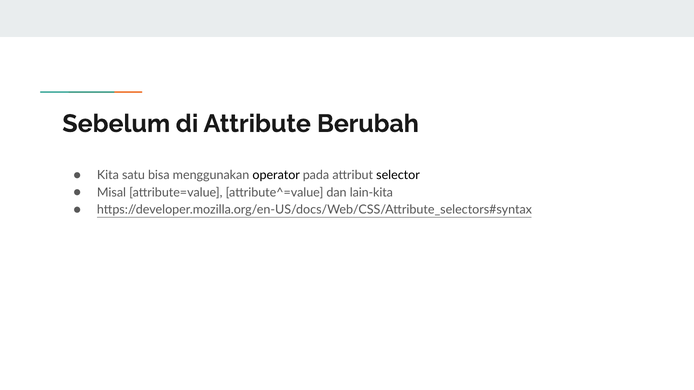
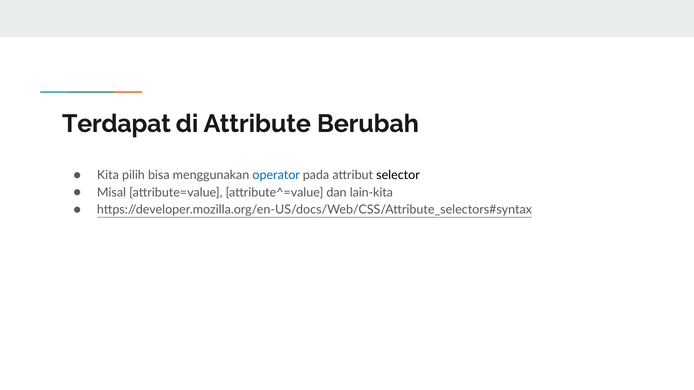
Sebelum: Sebelum -> Terdapat
satu: satu -> pilih
operator colour: black -> blue
